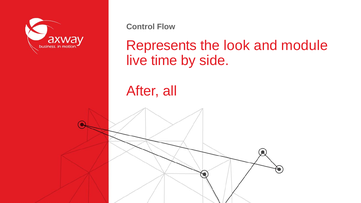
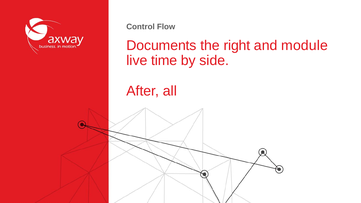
Represents: Represents -> Documents
look: look -> right
